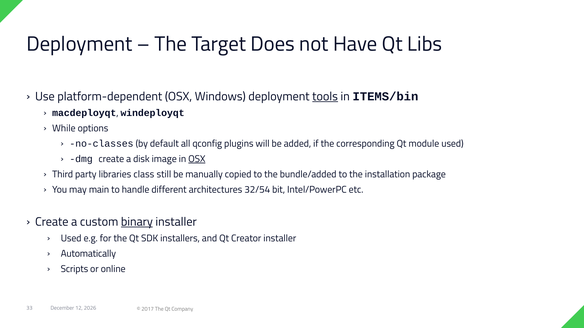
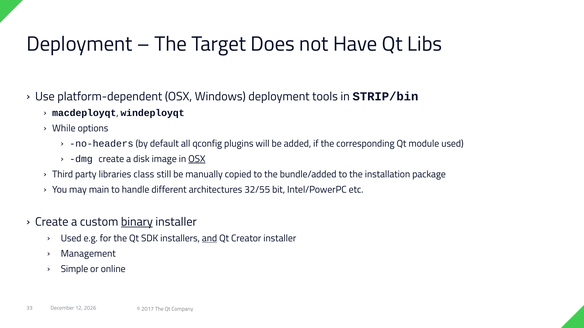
tools underline: present -> none
ITEMS/bin: ITEMS/bin -> STRIP/bin
no-classes: no-classes -> no-headers
32/54: 32/54 -> 32/55
and underline: none -> present
Automatically: Automatically -> Management
Scripts: Scripts -> Simple
